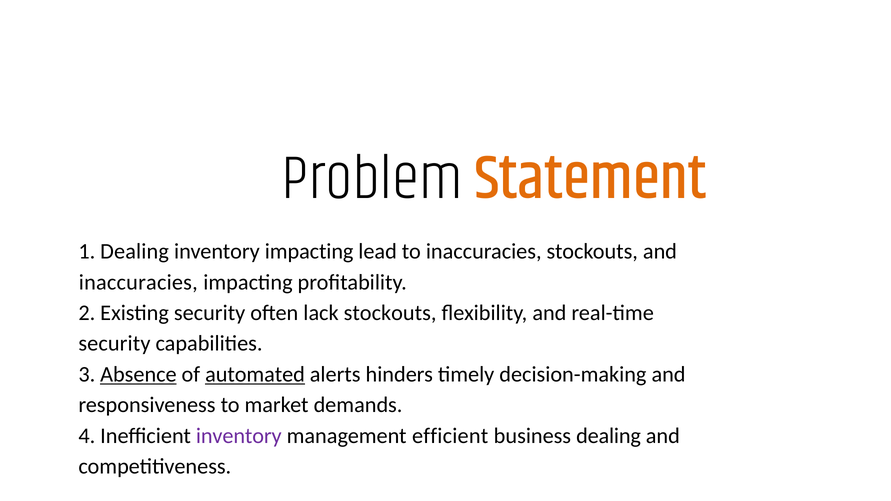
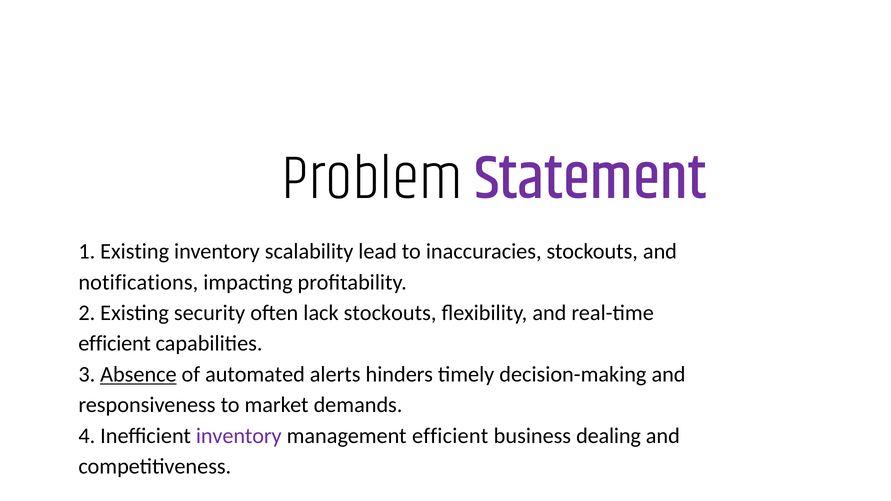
Statement colour: orange -> purple
1 Dealing: Dealing -> Existing
inventory impacting: impacting -> scalability
inaccuracies at (138, 282): inaccuracies -> notifications
security at (114, 344): security -> efficient
automated underline: present -> none
